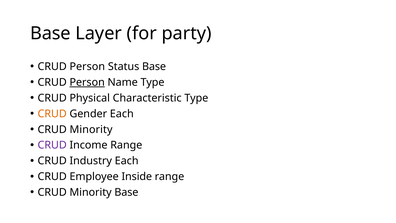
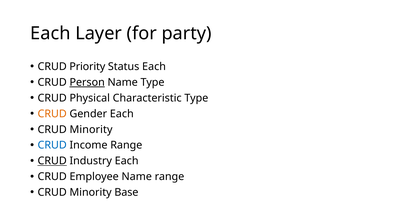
Base at (50, 33): Base -> Each
Person at (87, 67): Person -> Priority
Status Base: Base -> Each
CRUD at (52, 145) colour: purple -> blue
CRUD at (52, 161) underline: none -> present
Employee Inside: Inside -> Name
